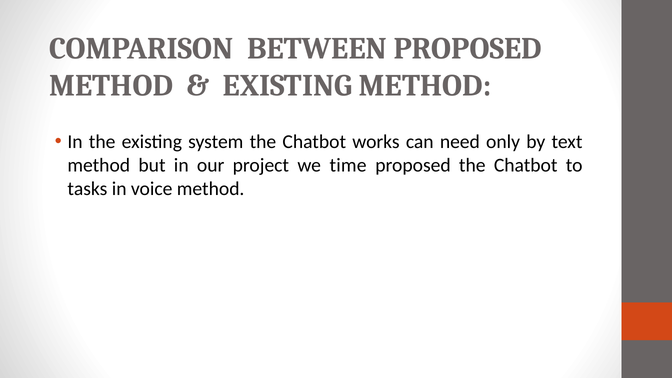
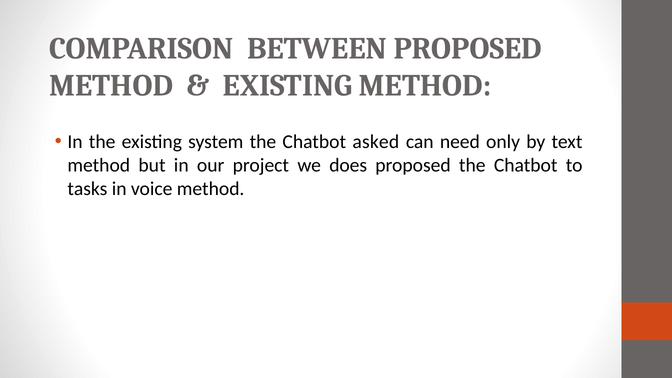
works: works -> asked
time: time -> does
